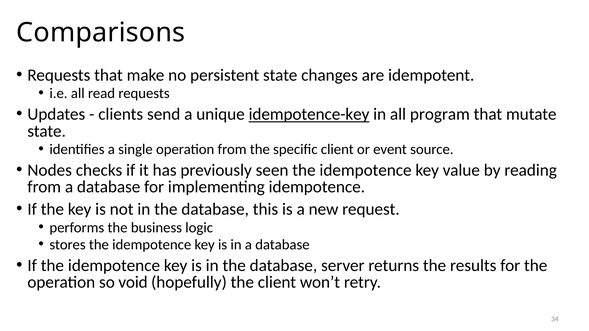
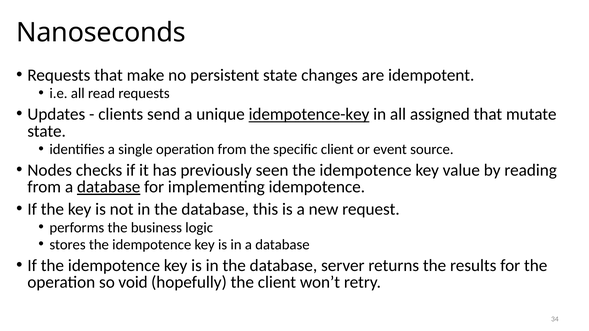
Comparisons: Comparisons -> Nanoseconds
program: program -> assigned
database at (109, 187) underline: none -> present
